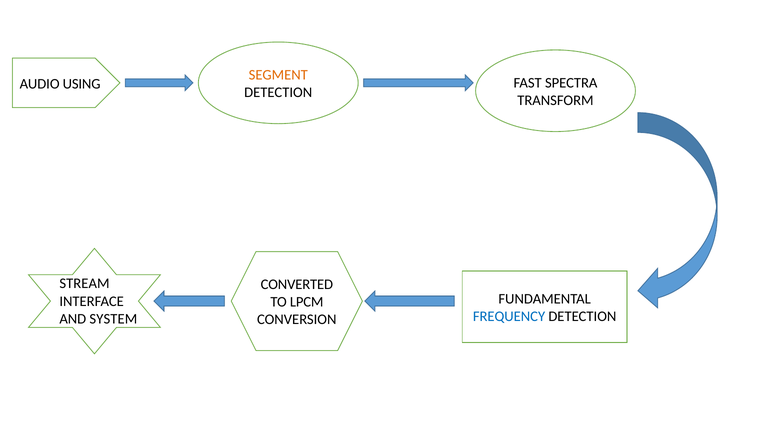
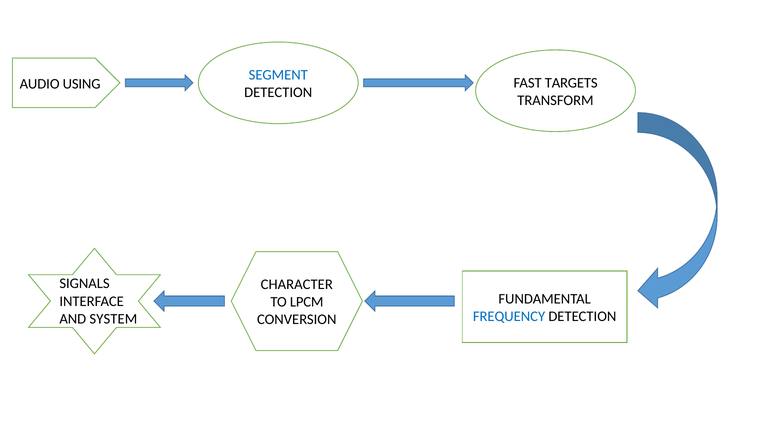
SEGMENT colour: orange -> blue
SPECTRA: SPECTRA -> TARGETS
STREAM: STREAM -> SIGNALS
CONVERTED: CONVERTED -> CHARACTER
